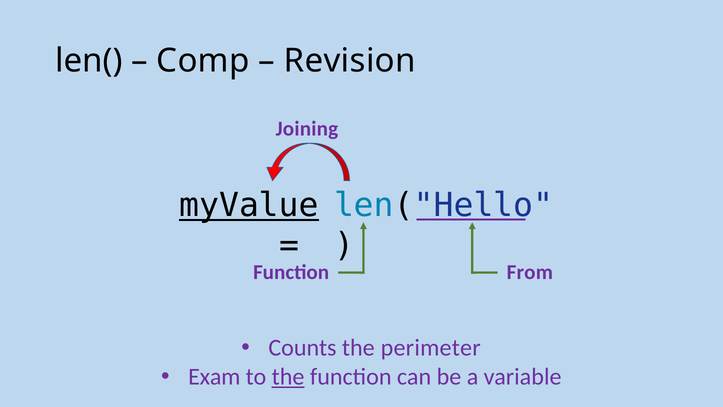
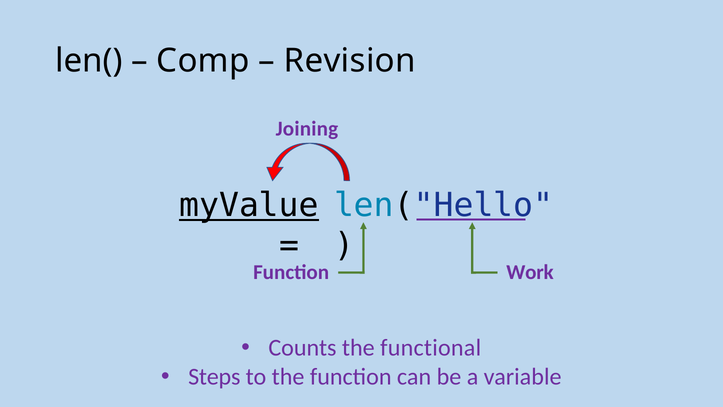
From: From -> Work
perimeter: perimeter -> functional
Exam: Exam -> Steps
the at (288, 377) underline: present -> none
